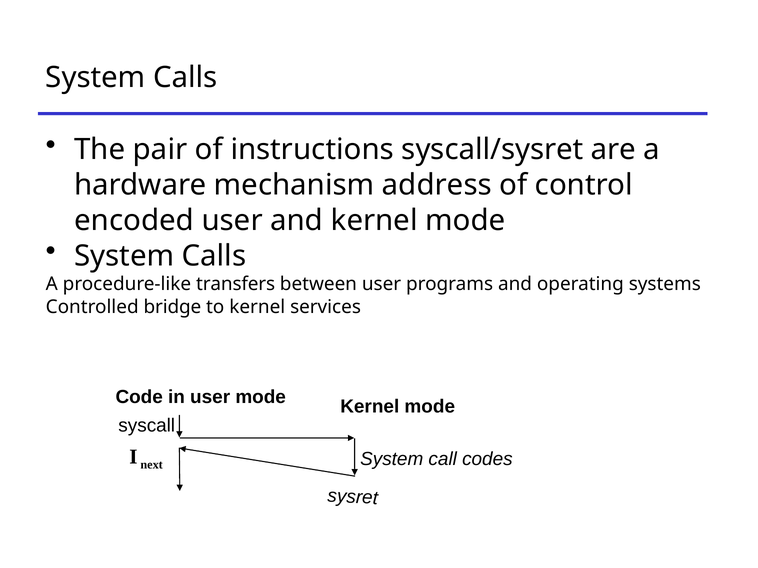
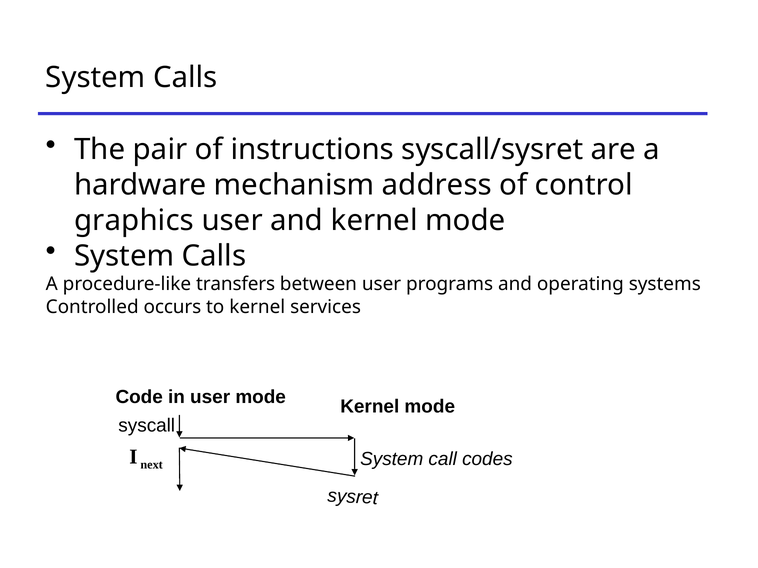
encoded: encoded -> graphics
bridge: bridge -> occurs
